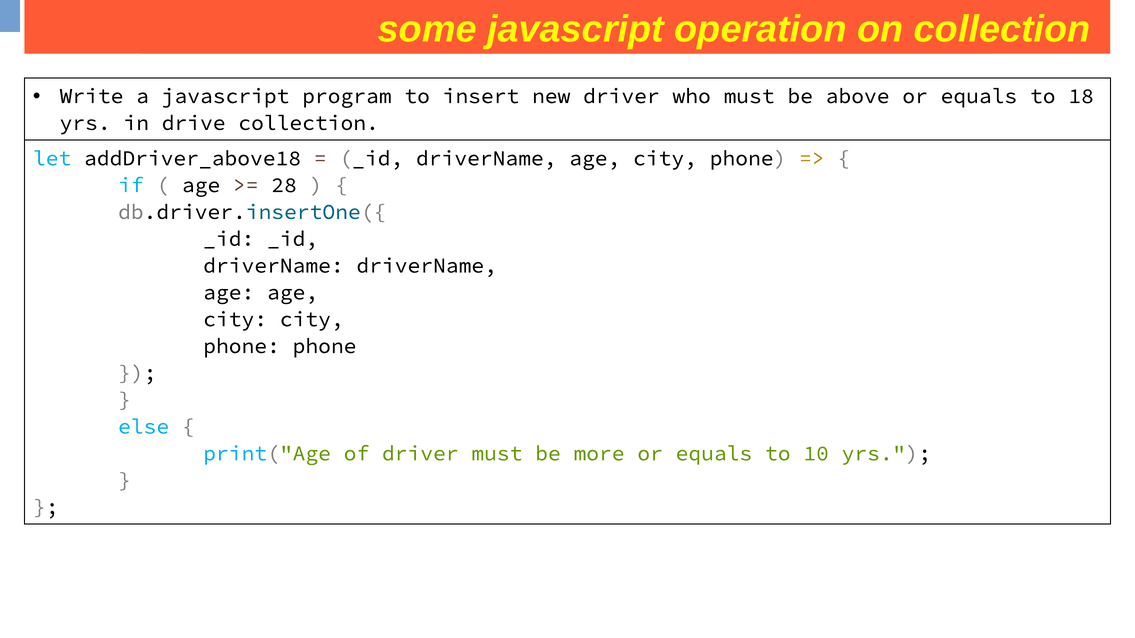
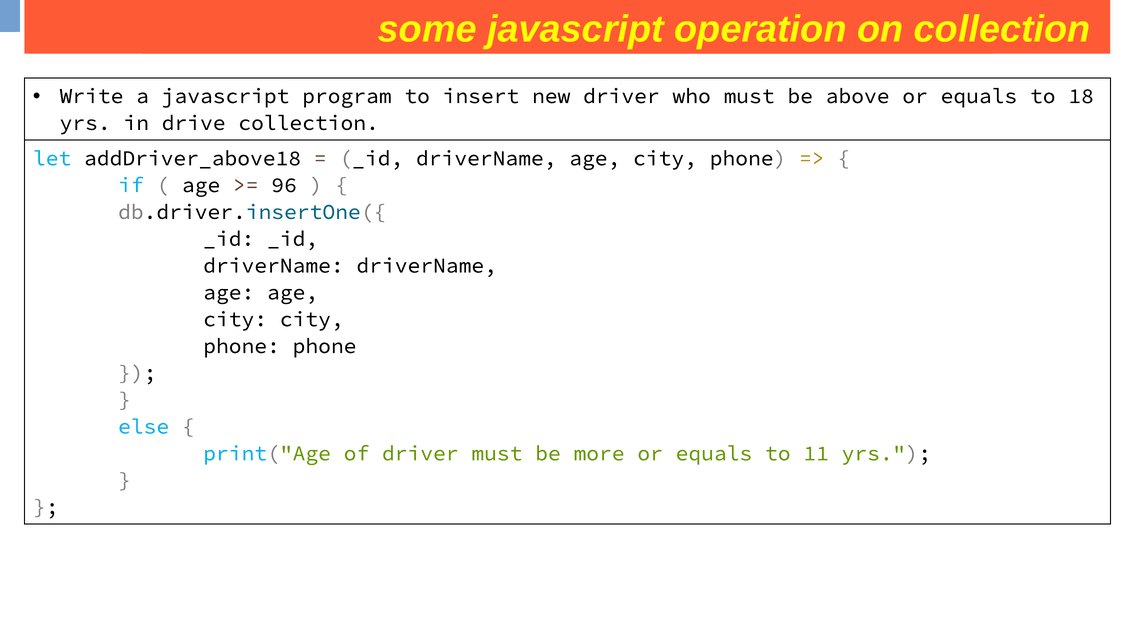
28: 28 -> 96
10: 10 -> 11
